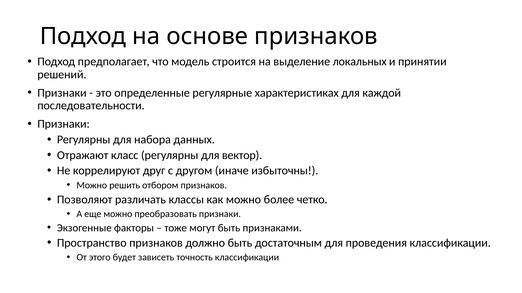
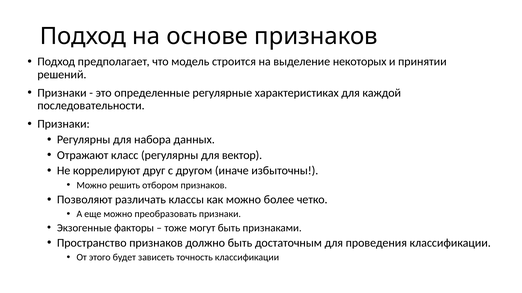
локальных: локальных -> некоторых
